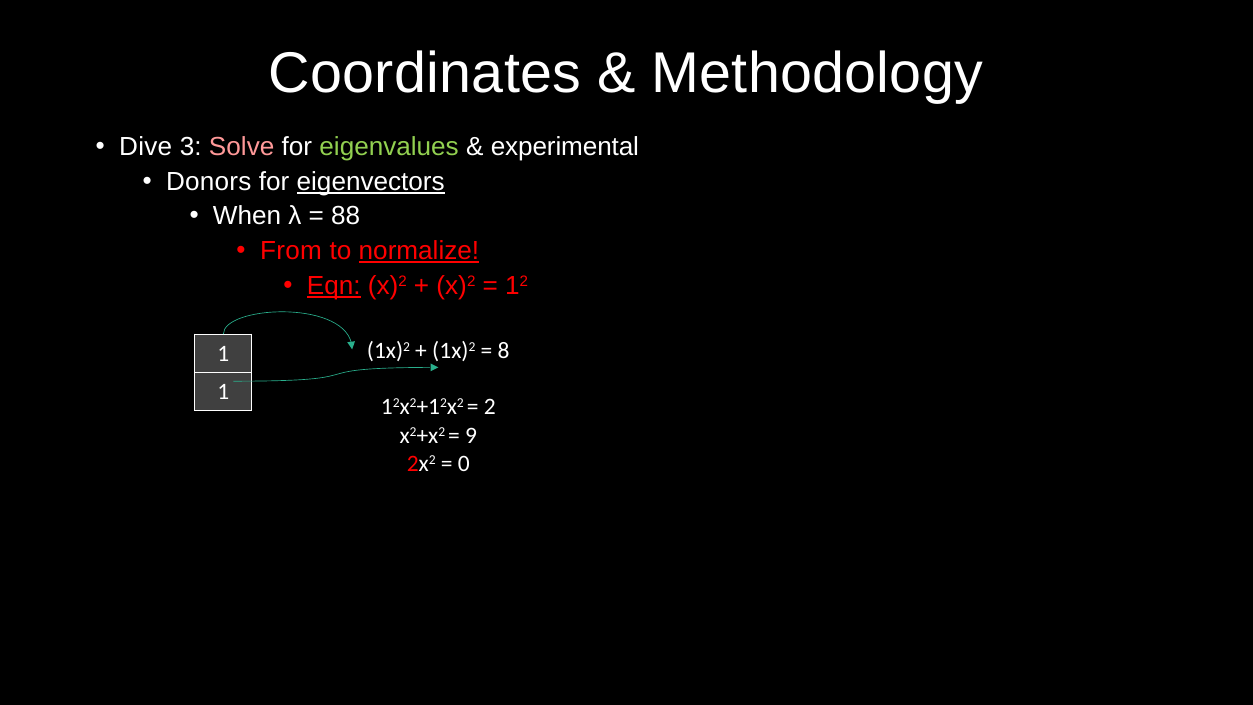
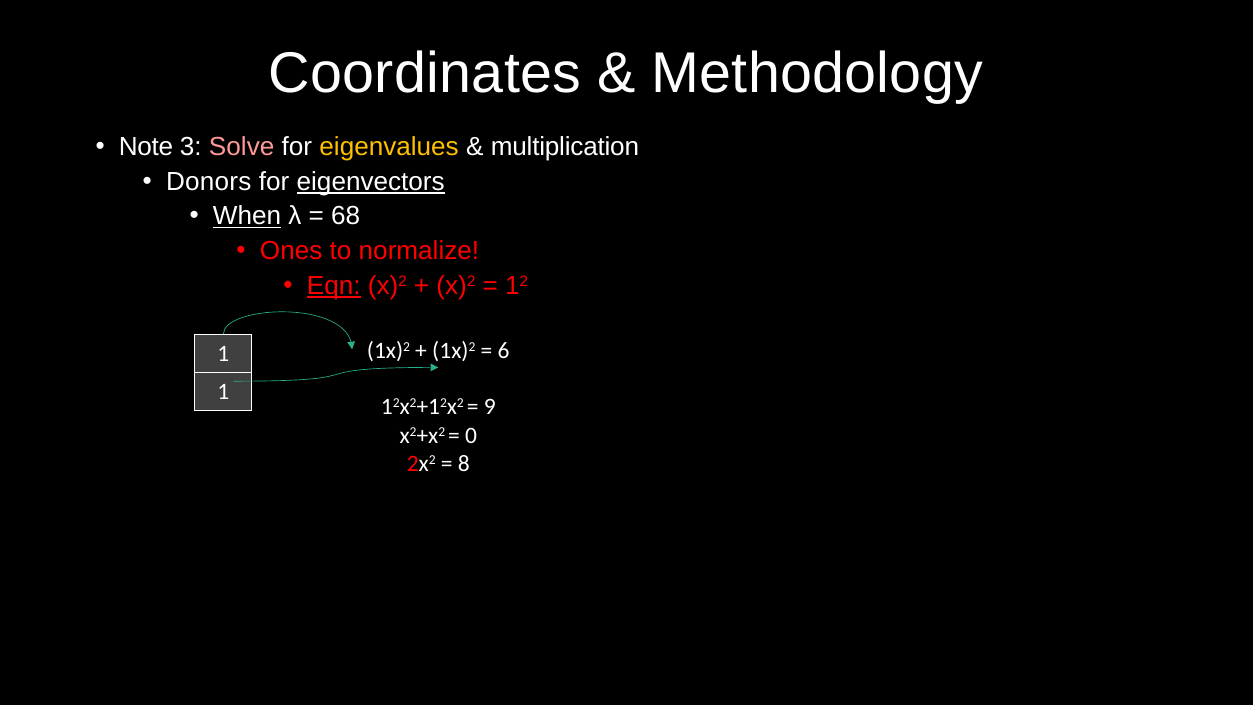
Dive: Dive -> Note
eigenvalues colour: light green -> yellow
experimental: experimental -> multiplication
When underline: none -> present
88: 88 -> 68
From: From -> Ones
normalize underline: present -> none
8: 8 -> 6
2: 2 -> 9
9: 9 -> 0
0: 0 -> 8
